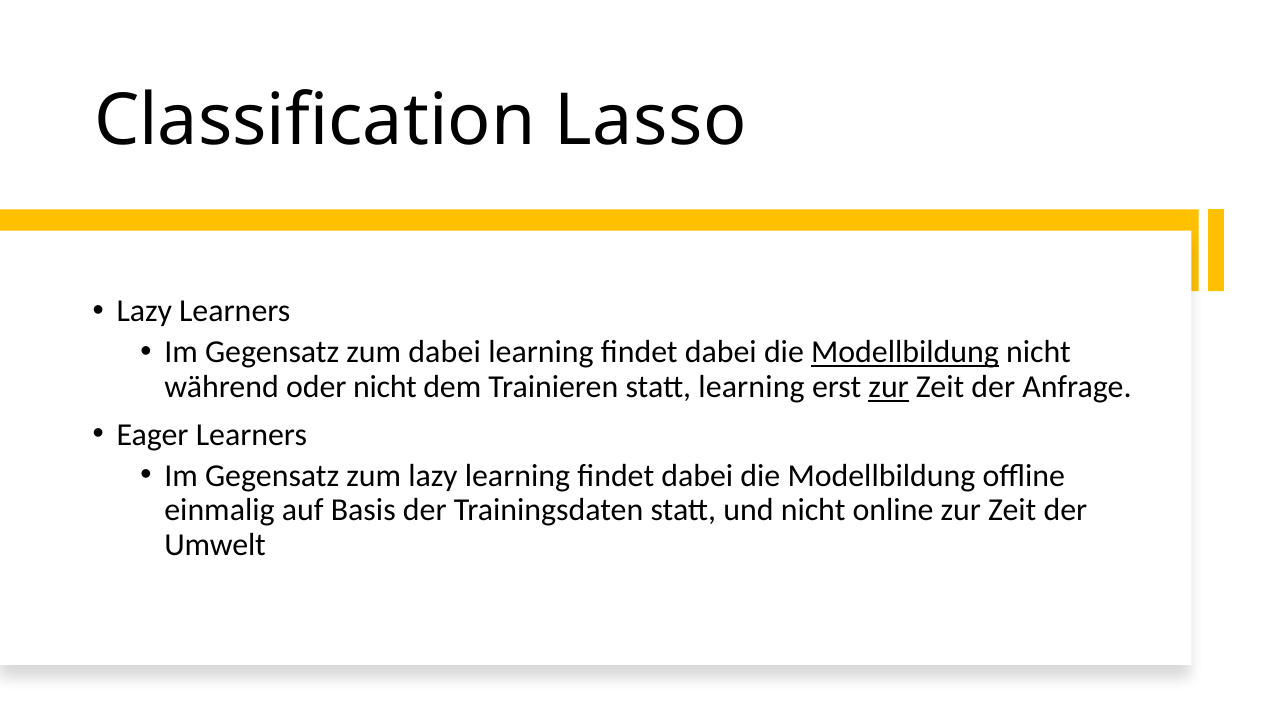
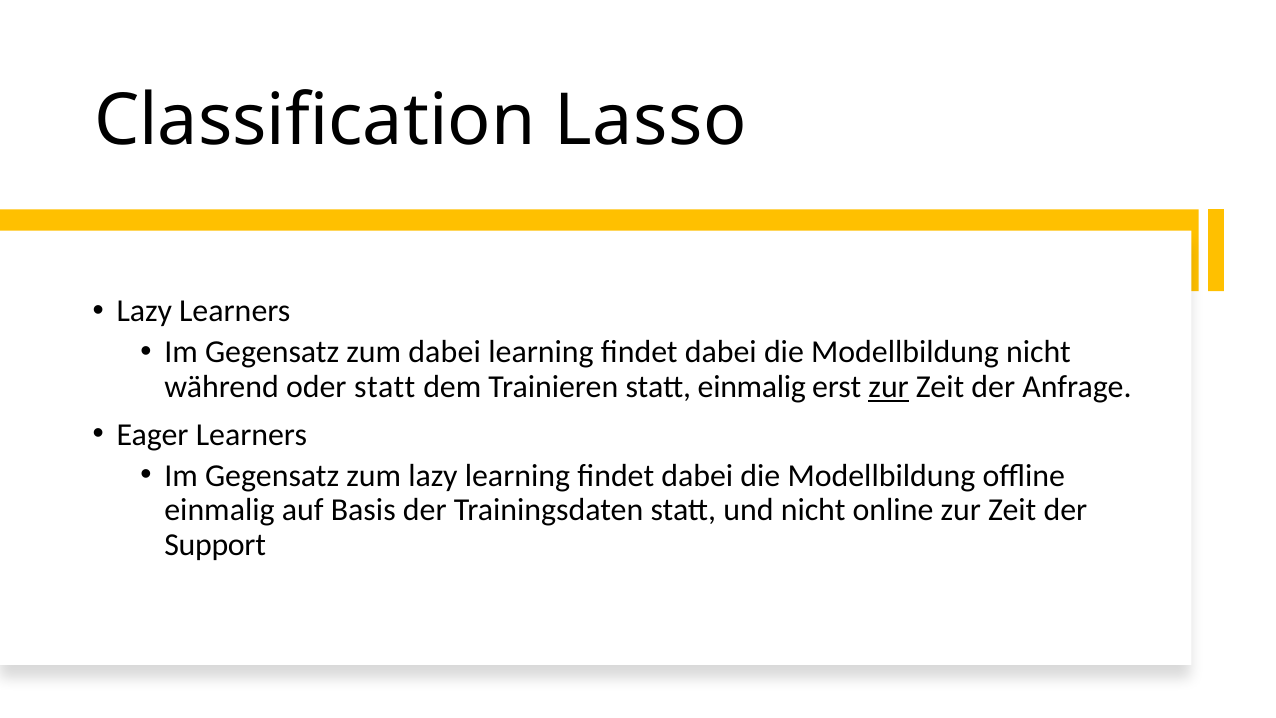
Modellbildung at (905, 352) underline: present -> none
oder nicht: nicht -> statt
statt learning: learning -> einmalig
Umwelt: Umwelt -> Support
